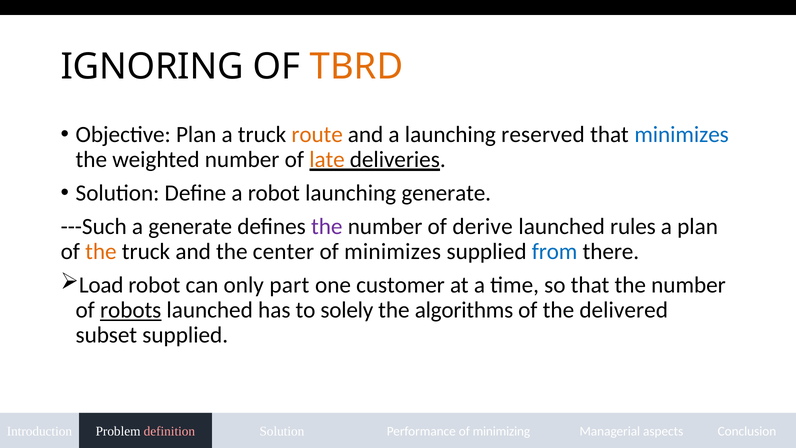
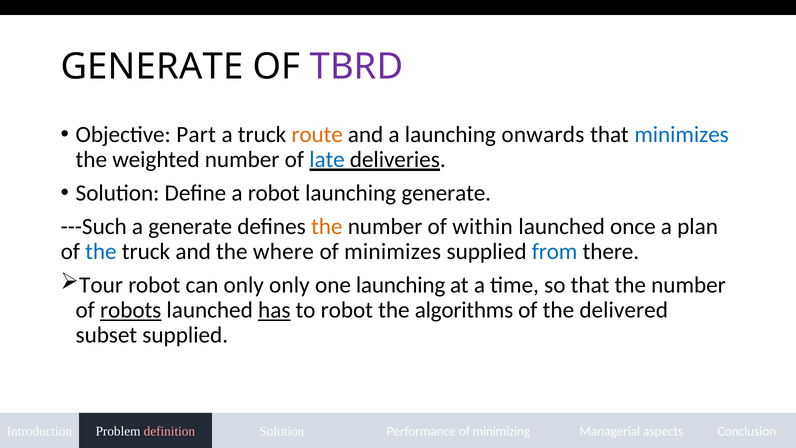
IGNORING at (152, 67): IGNORING -> GENERATE
TBRD colour: orange -> purple
Objective Plan: Plan -> Part
reserved: reserved -> onwards
late colour: orange -> blue
the at (327, 226) colour: purple -> orange
derive: derive -> within
rules: rules -> once
the at (101, 251) colour: orange -> blue
center: center -> where
Load: Load -> Tour
only part: part -> only
one customer: customer -> launching
has underline: none -> present
to solely: solely -> robot
